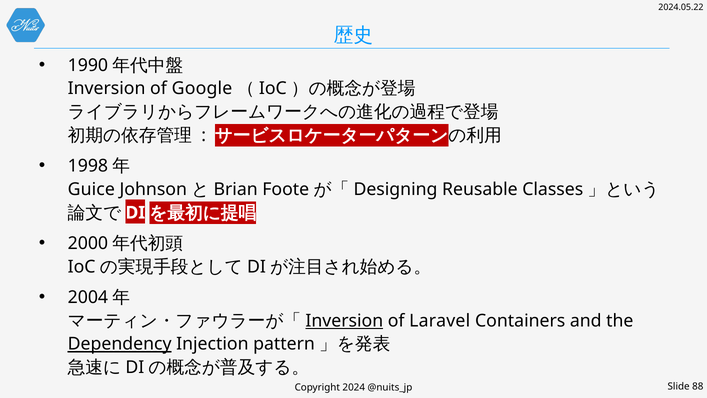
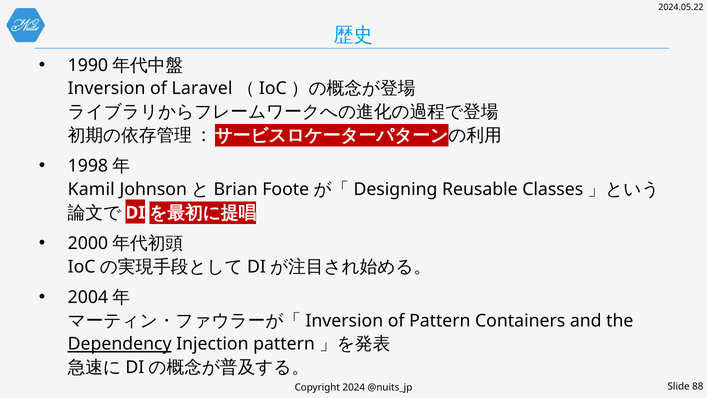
Google: Google -> Laravel
Guice: Guice -> Kamil
Inversion at (344, 321) underline: present -> none
of Laravel: Laravel -> Pattern
